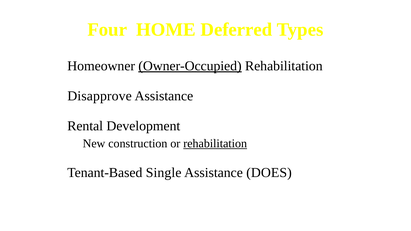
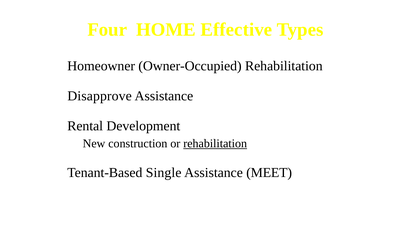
Deferred: Deferred -> Effective
Owner-Occupied underline: present -> none
DOES: DOES -> MEET
